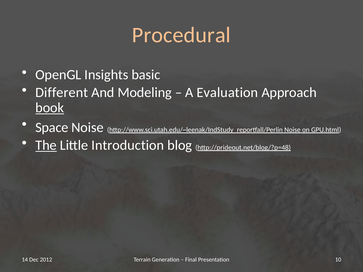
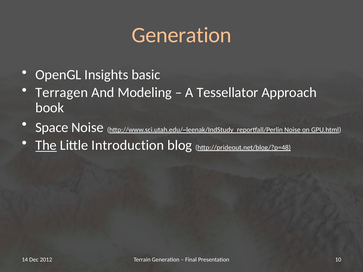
Procedural at (181, 35): Procedural -> Generation
Different: Different -> Terragen
Evaluation: Evaluation -> Tessellator
book underline: present -> none
